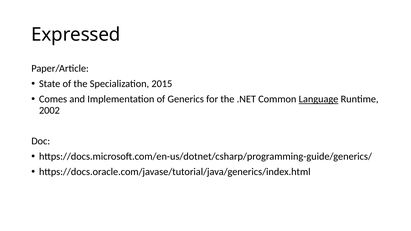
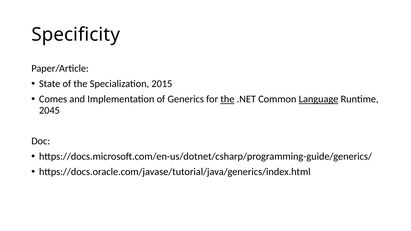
Expressed: Expressed -> Specificity
the at (227, 99) underline: none -> present
2002: 2002 -> 2045
